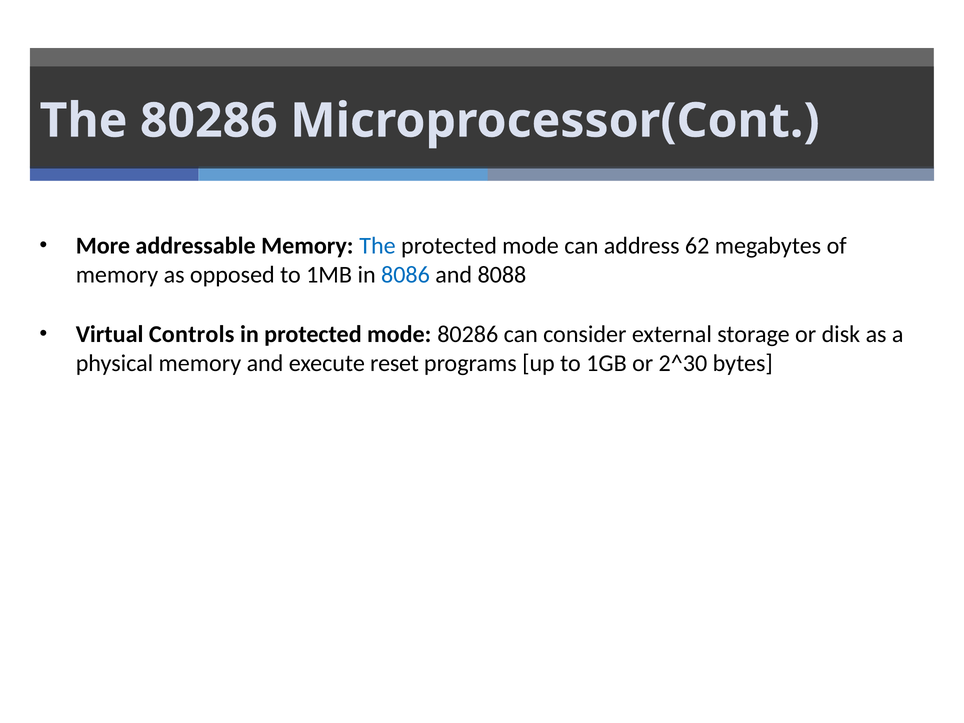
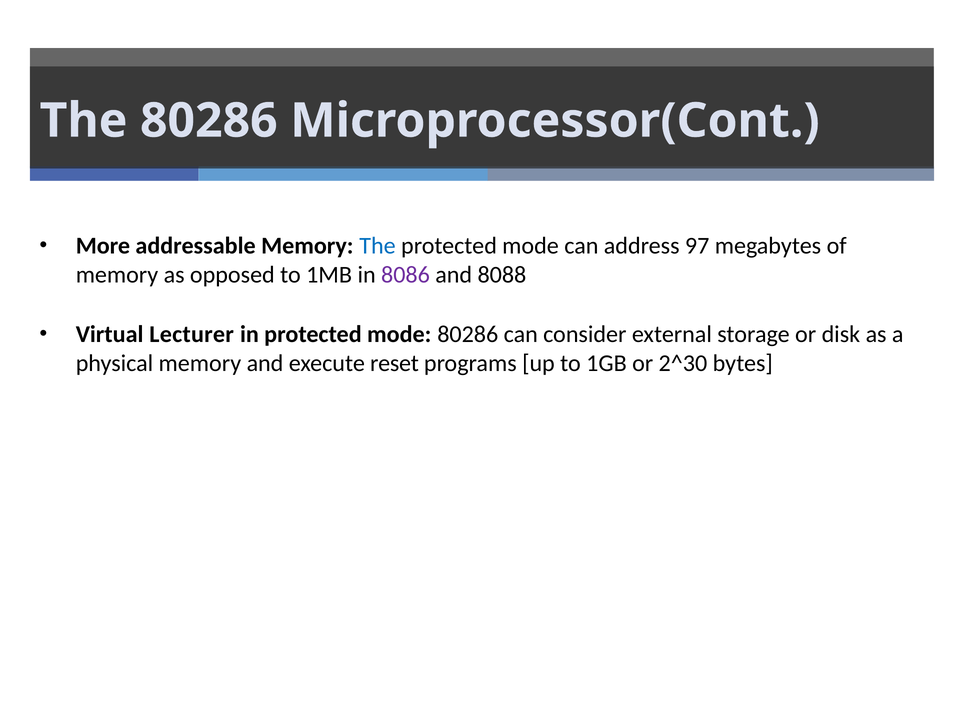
62: 62 -> 97
8086 colour: blue -> purple
Controls: Controls -> Lecturer
